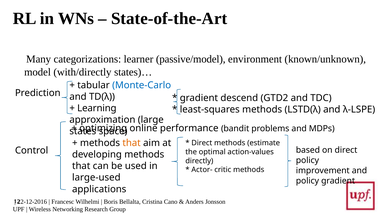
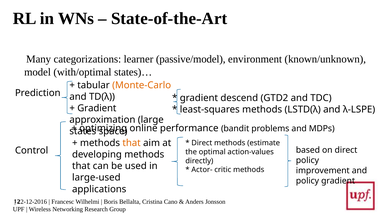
with/directly: with/directly -> with/optimal
Monte-Carlo colour: blue -> orange
Learning at (97, 108): Learning -> Gradient
